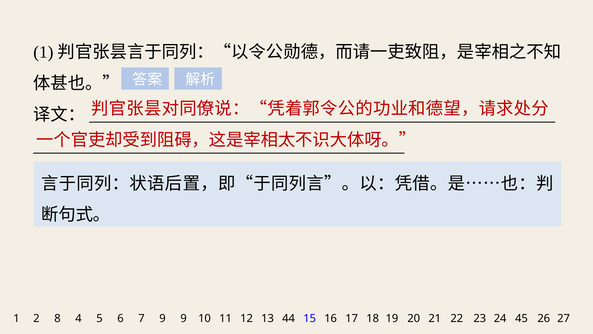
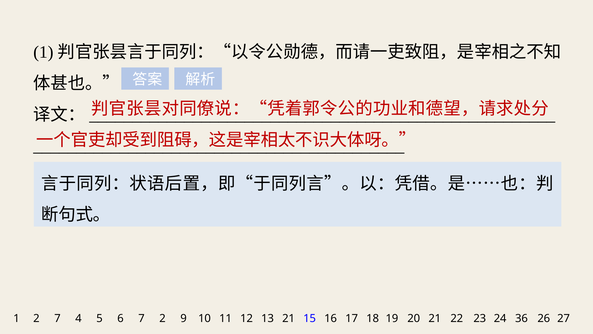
2 8: 8 -> 7
5 9: 9 -> 2
13 44: 44 -> 21
45: 45 -> 36
